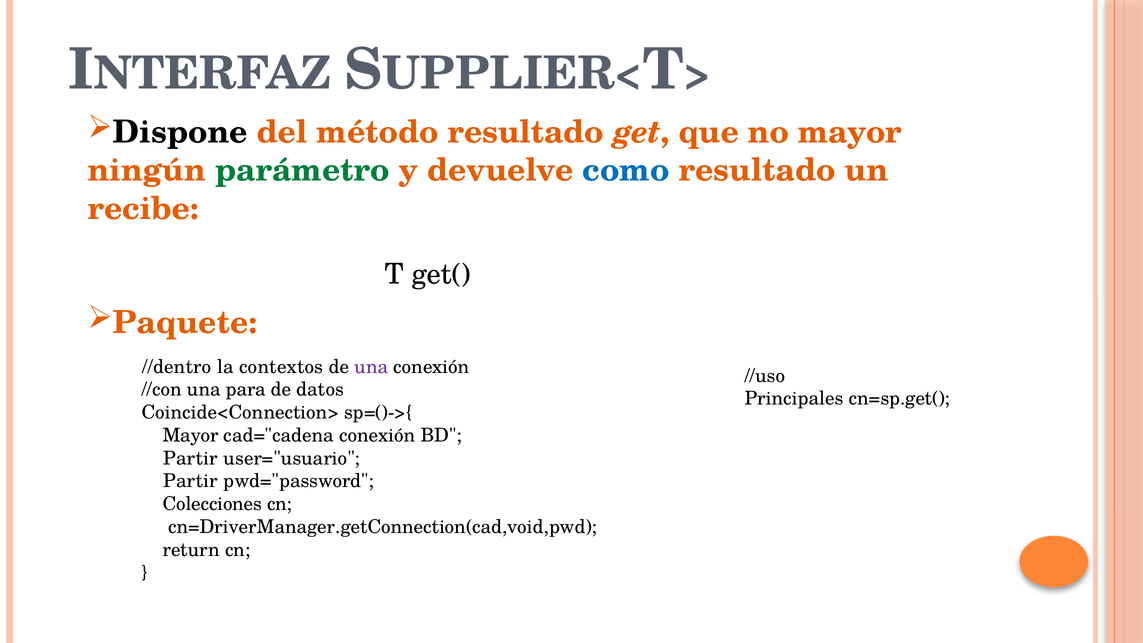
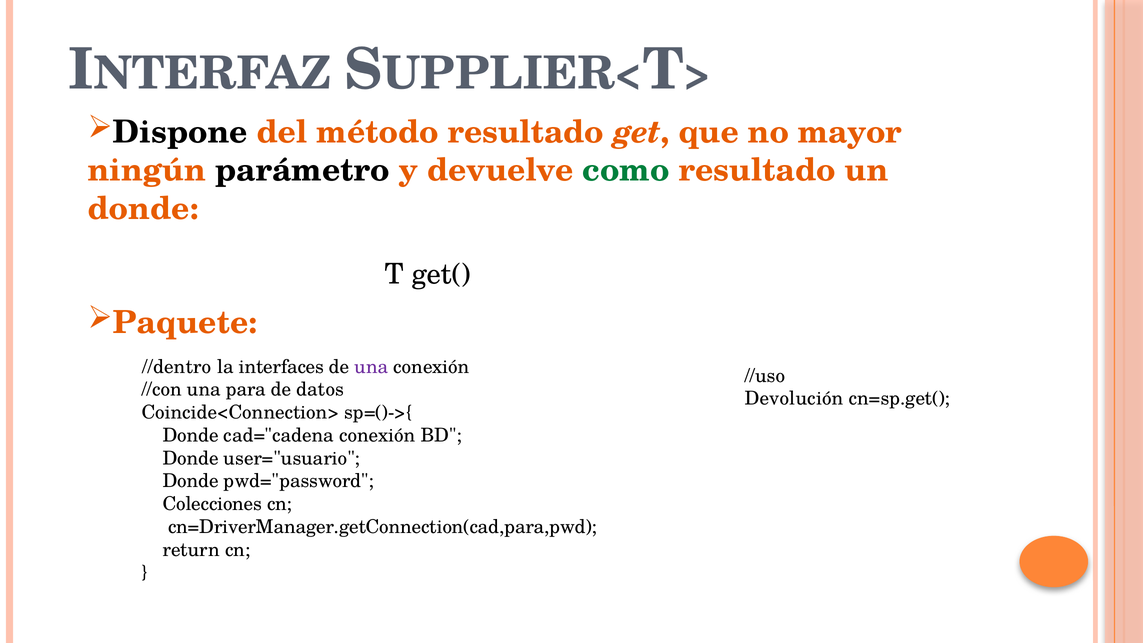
parámetro colour: green -> black
como colour: blue -> green
recibe at (143, 209): recibe -> donde
contextos: contextos -> interfaces
Principales: Principales -> Devolución
Mayor at (191, 435): Mayor -> Donde
Partir at (191, 458): Partir -> Donde
Partir at (191, 481): Partir -> Donde
cn=DriverManager.getConnection(cad,void,pwd: cn=DriverManager.getConnection(cad,void,pwd -> cn=DriverManager.getConnection(cad,para,pwd
